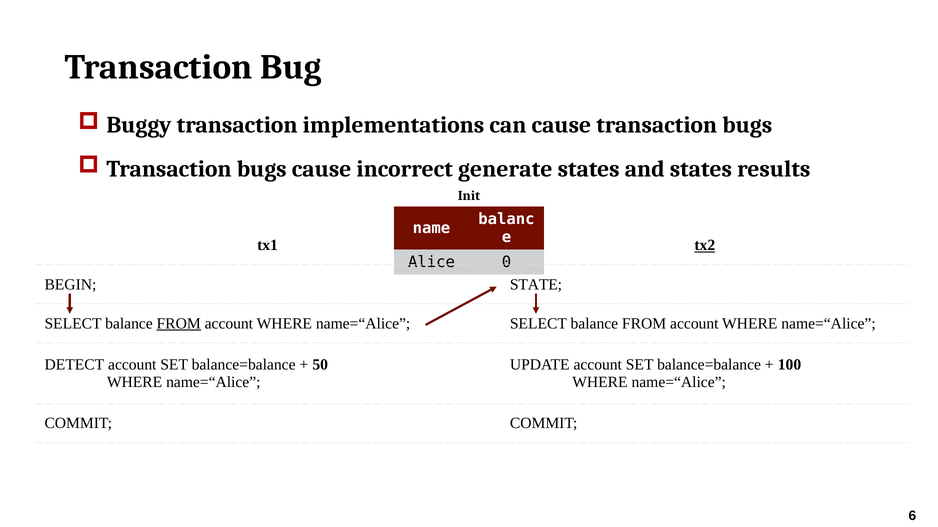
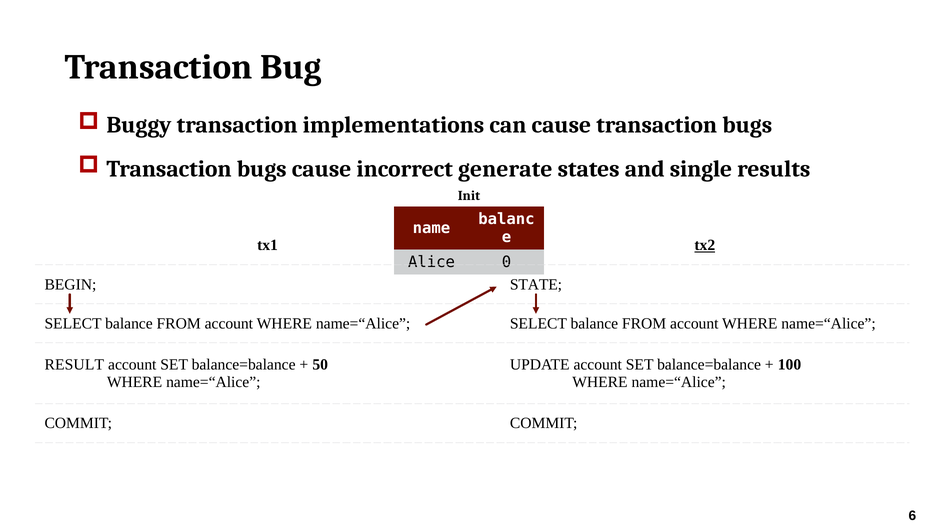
and states: states -> single
FROM at (179, 324) underline: present -> none
DETECT: DETECT -> RESULT
